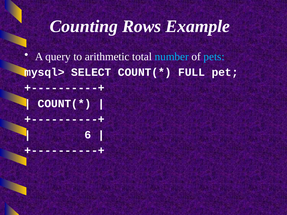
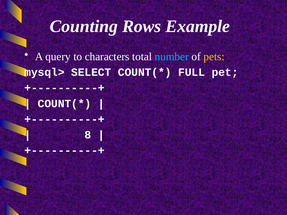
arithmetic: arithmetic -> characters
pets colour: light blue -> yellow
6: 6 -> 8
